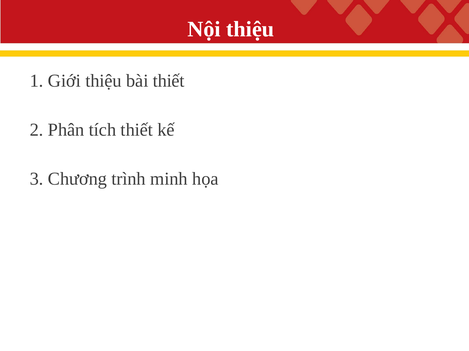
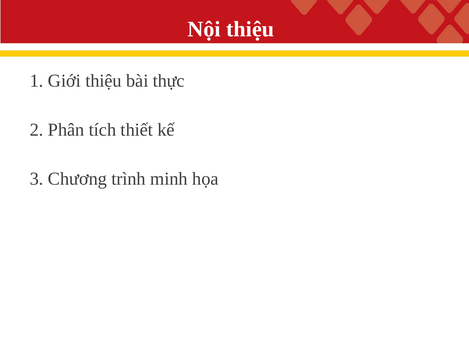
bài thiết: thiết -> thực
